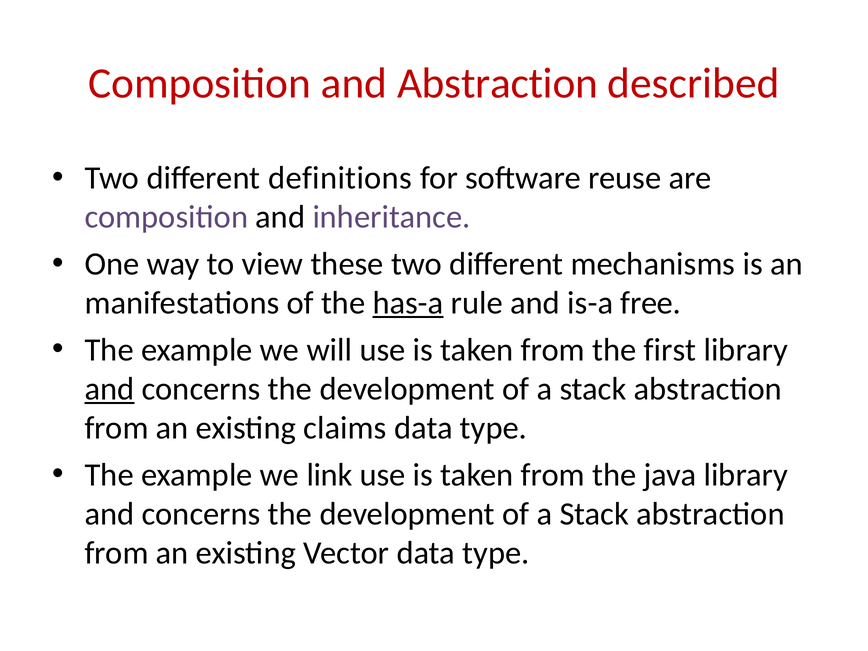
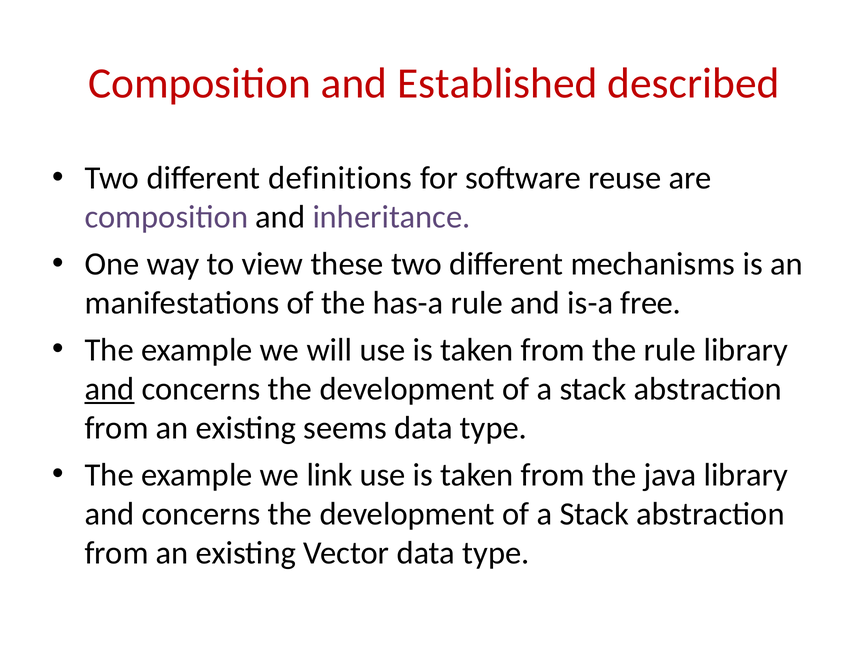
and Abstraction: Abstraction -> Established
has-a underline: present -> none
the first: first -> rule
claims: claims -> seems
